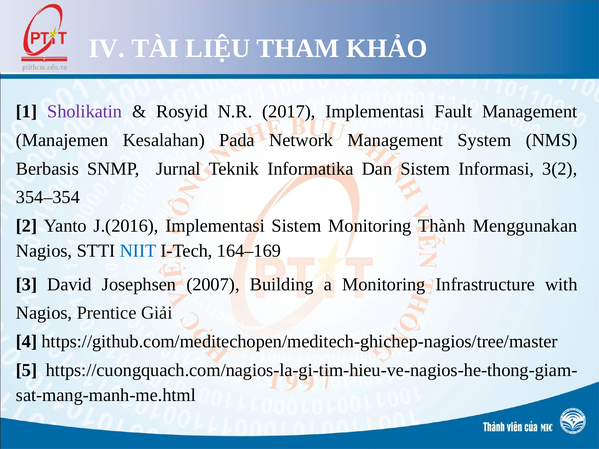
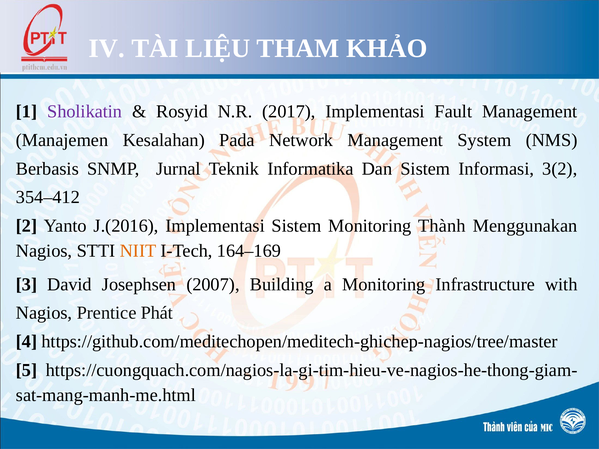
354–354: 354–354 -> 354–412
NIIT colour: blue -> orange
Giải: Giải -> Phát
